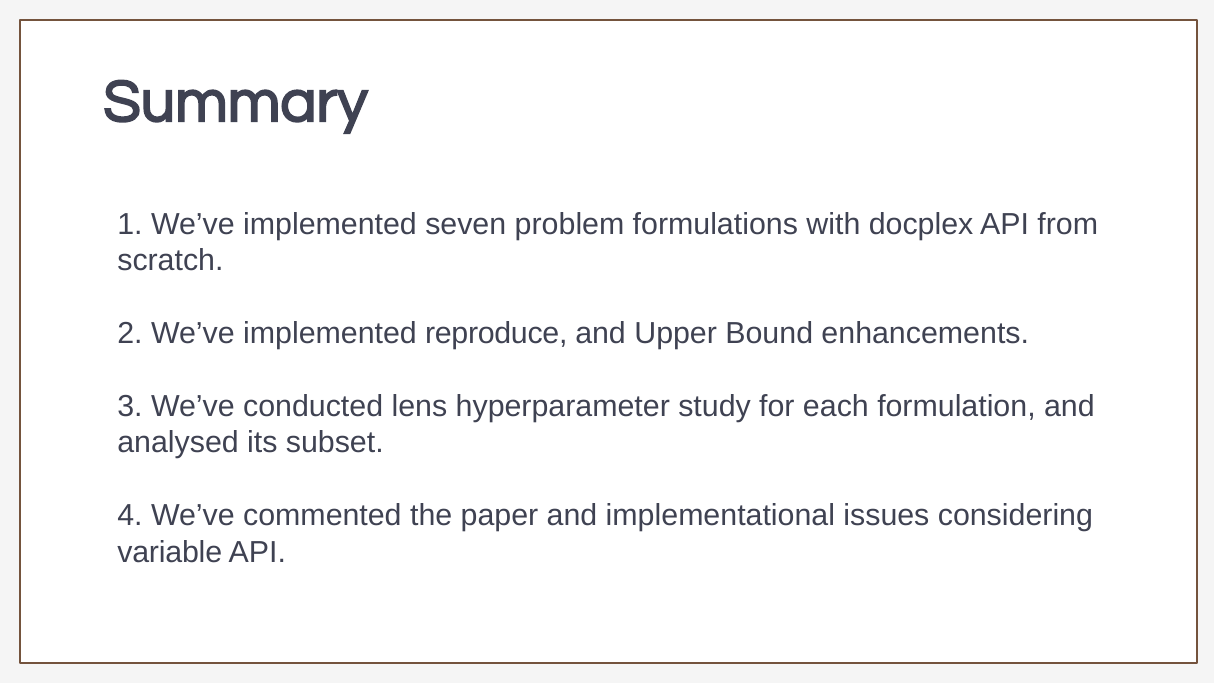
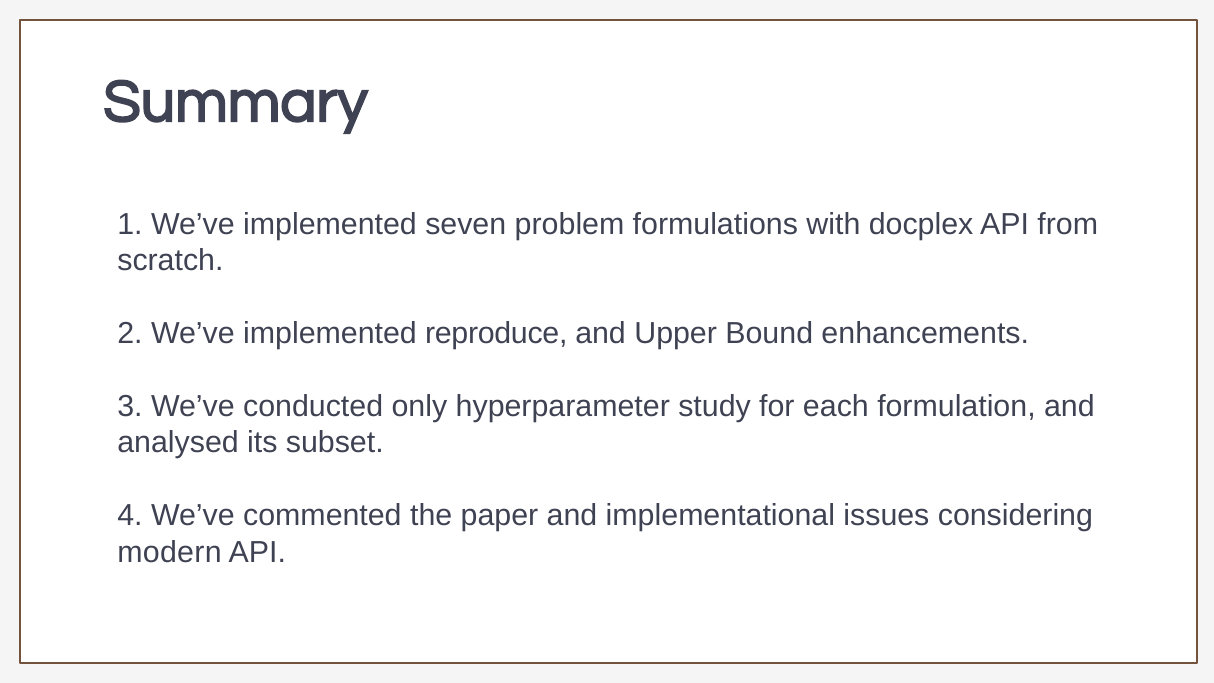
lens: lens -> only
variable: variable -> modern
